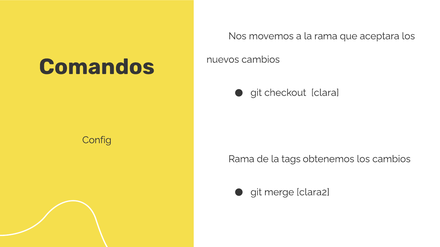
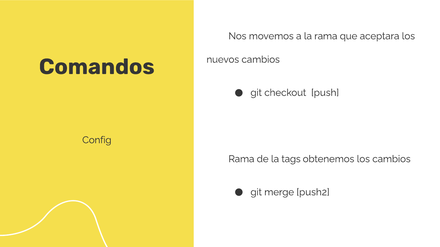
clara: clara -> push
clara2: clara2 -> push2
